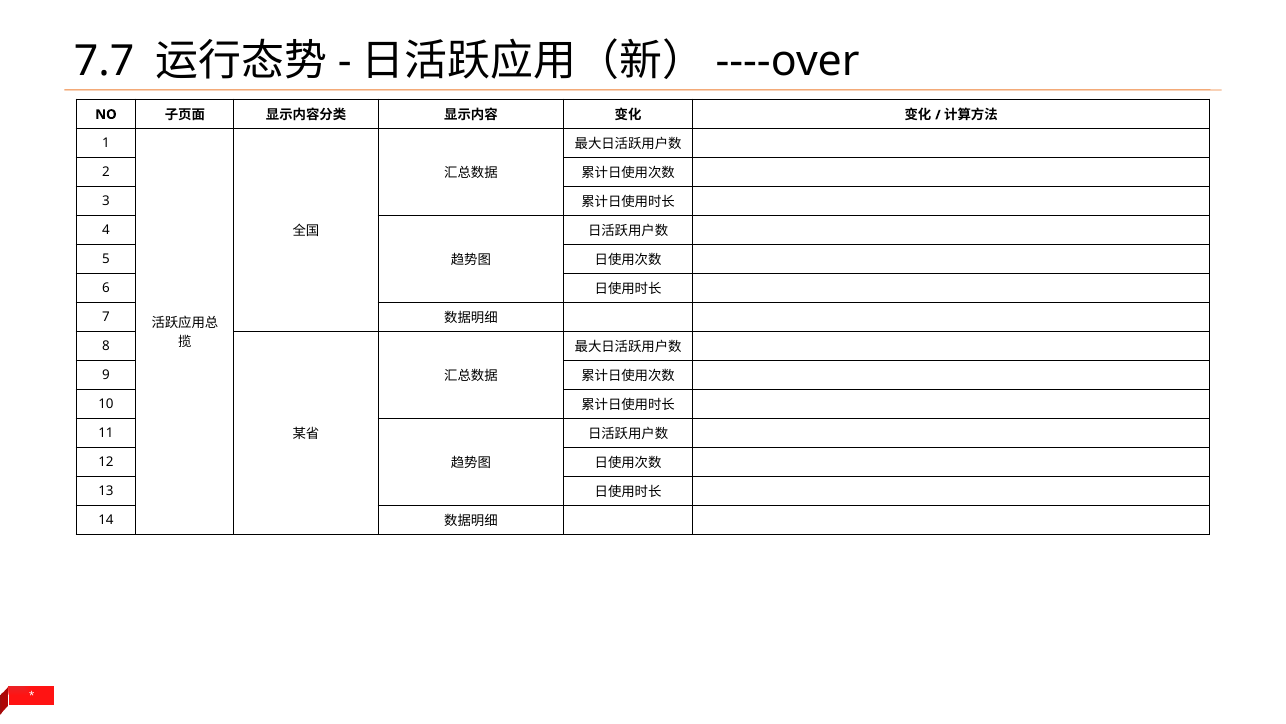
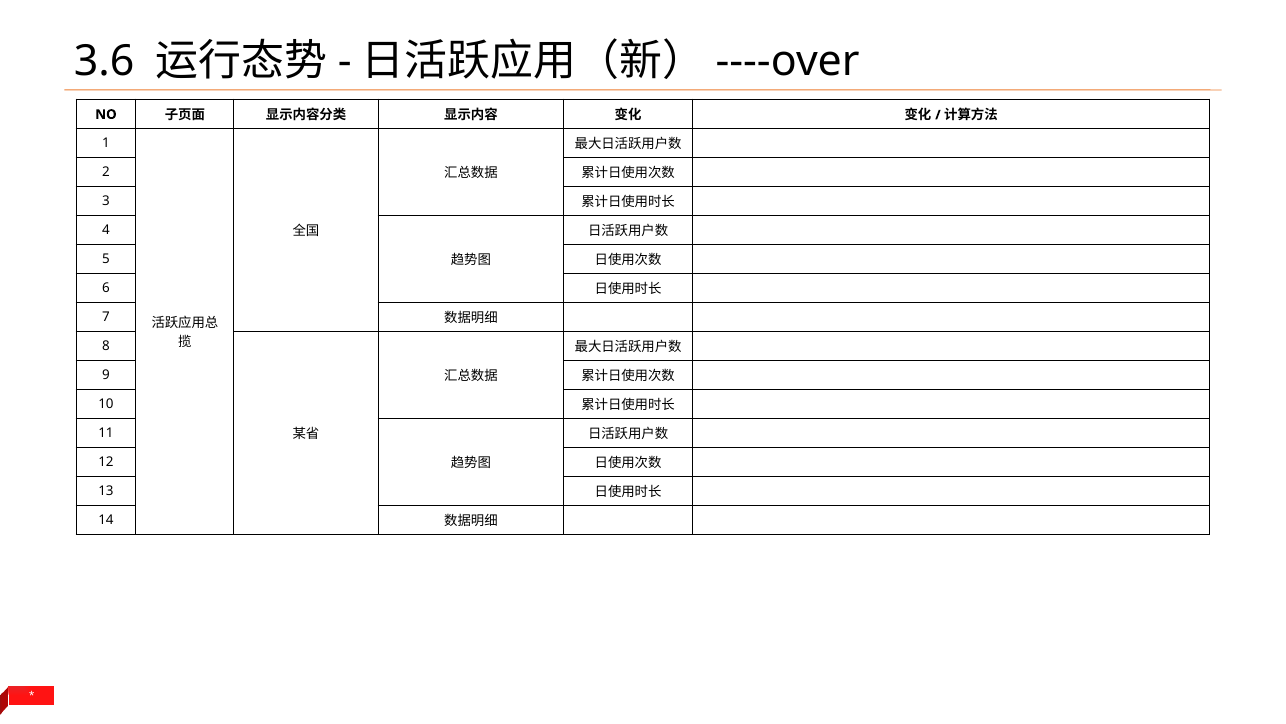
7.7: 7.7 -> 3.6
